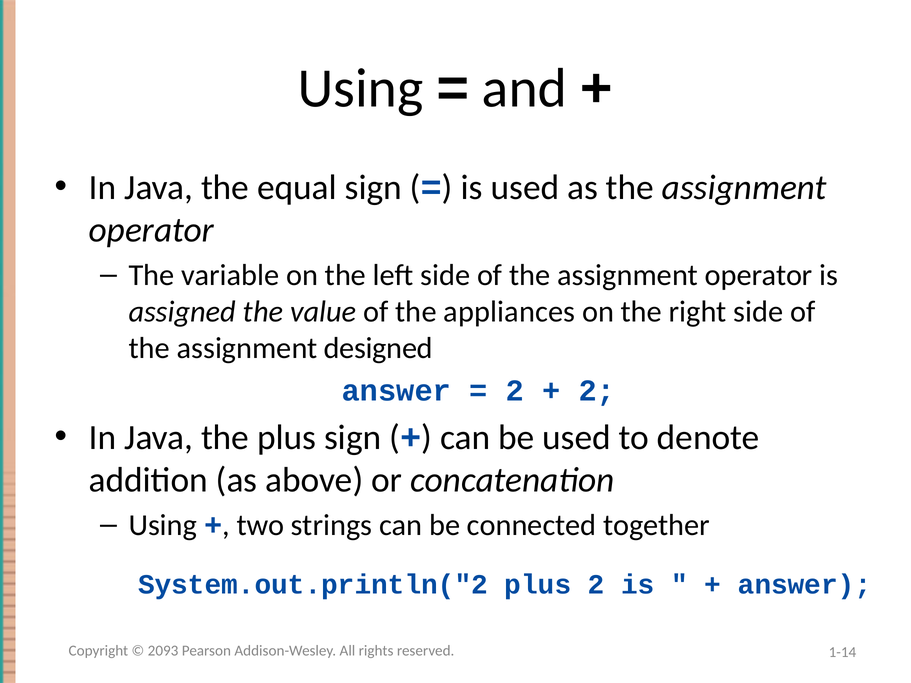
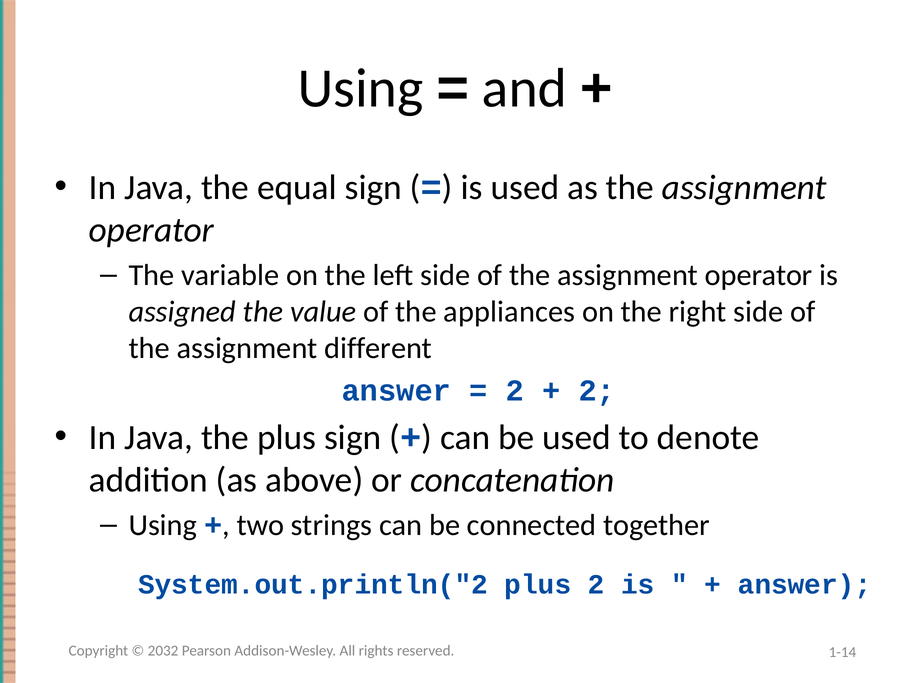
designed: designed -> different
2093: 2093 -> 2032
